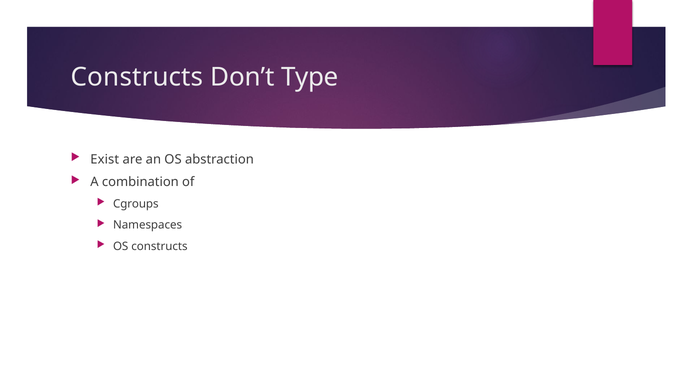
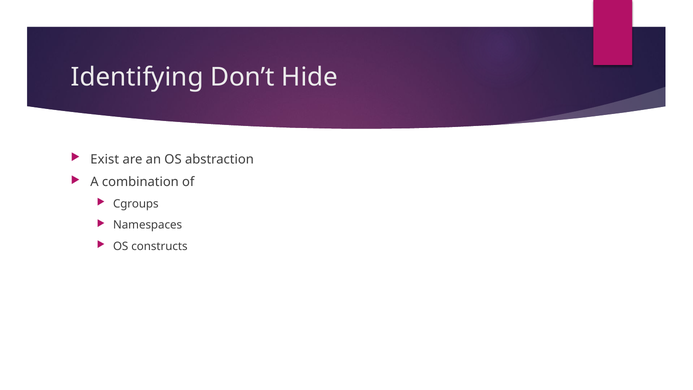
Constructs at (137, 77): Constructs -> Identifying
Type: Type -> Hide
